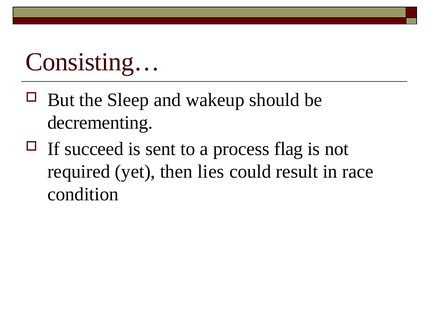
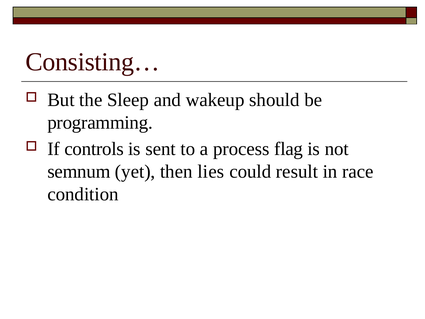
decrementing: decrementing -> programming
succeed: succeed -> controls
required: required -> semnum
